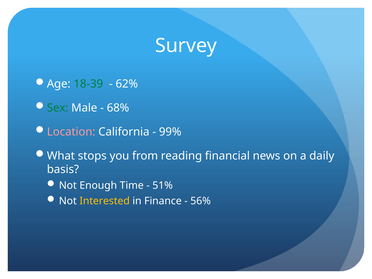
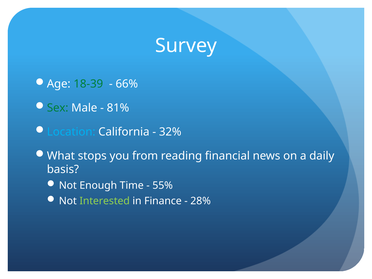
62%: 62% -> 66%
68%: 68% -> 81%
Location colour: pink -> light blue
99%: 99% -> 32%
51%: 51% -> 55%
Interested colour: yellow -> light green
56%: 56% -> 28%
